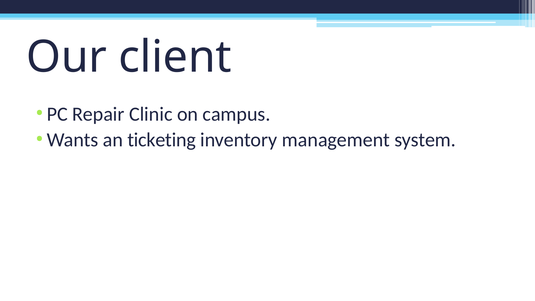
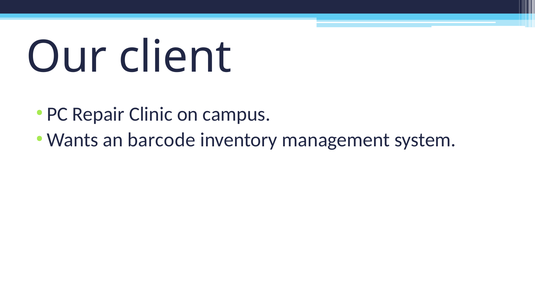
ticketing: ticketing -> barcode
